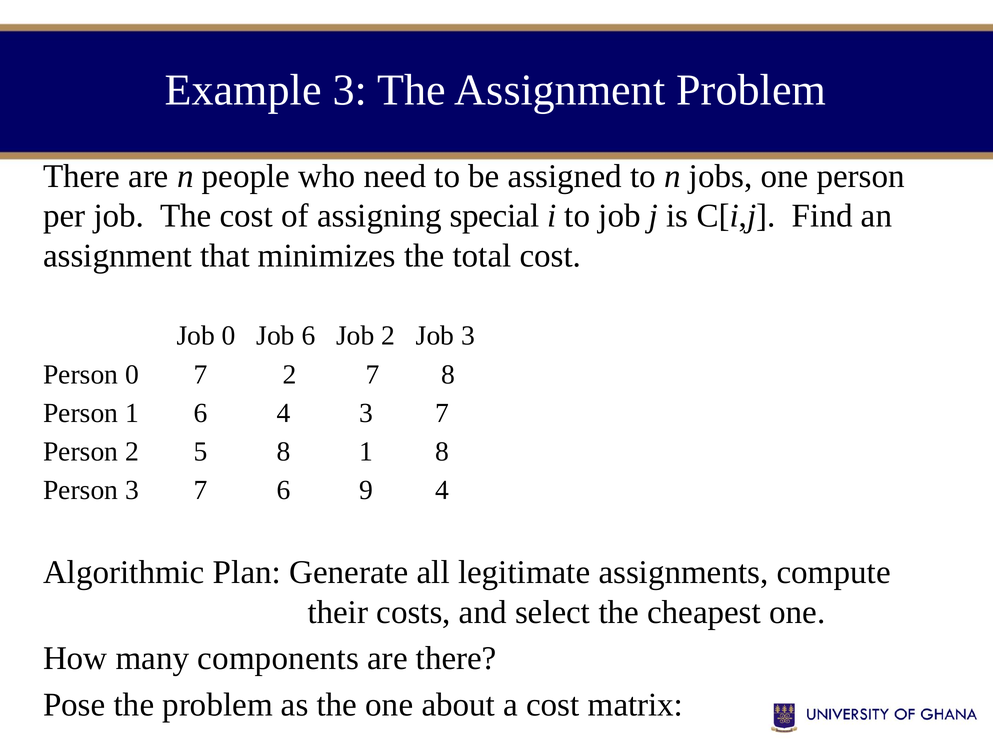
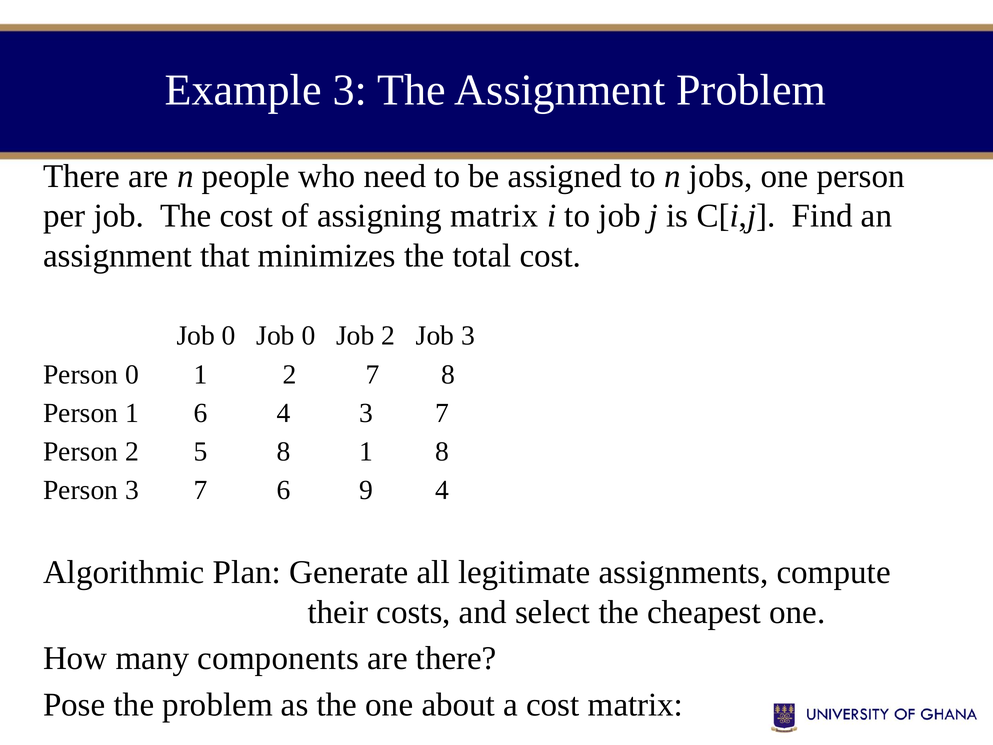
assigning special: special -> matrix
0 Job 6: 6 -> 0
0 7: 7 -> 1
